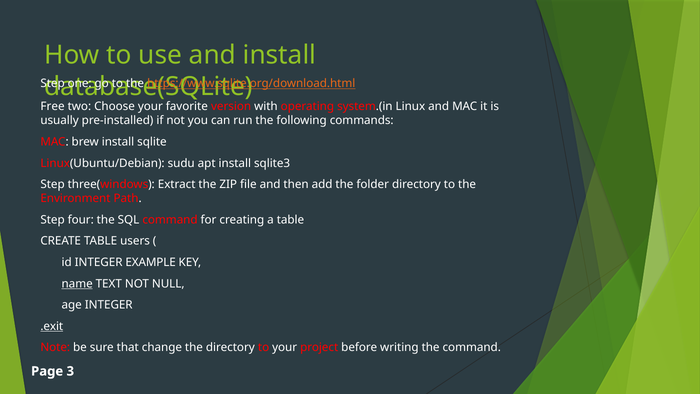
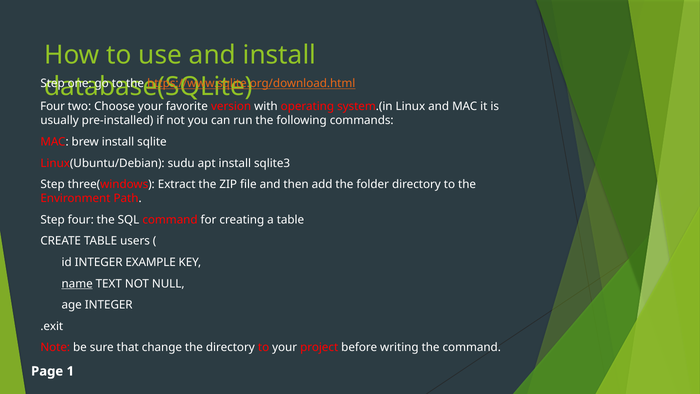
Free at (53, 106): Free -> Four
.exit underline: present -> none
3: 3 -> 1
